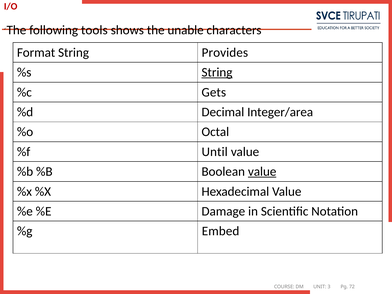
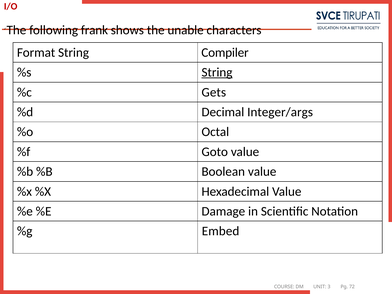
tools: tools -> frank
Provides: Provides -> Compiler
Integer/area: Integer/area -> Integer/args
Until: Until -> Goto
value at (262, 172) underline: present -> none
